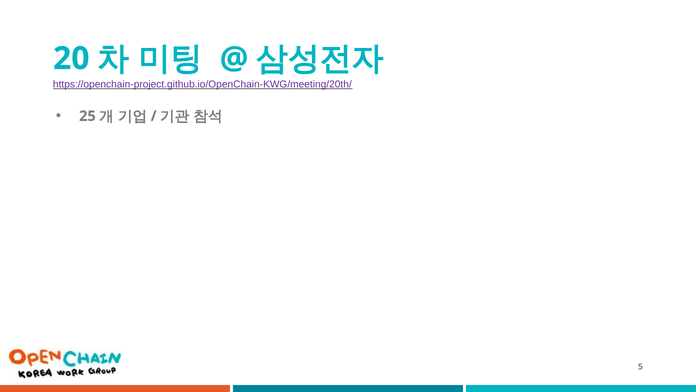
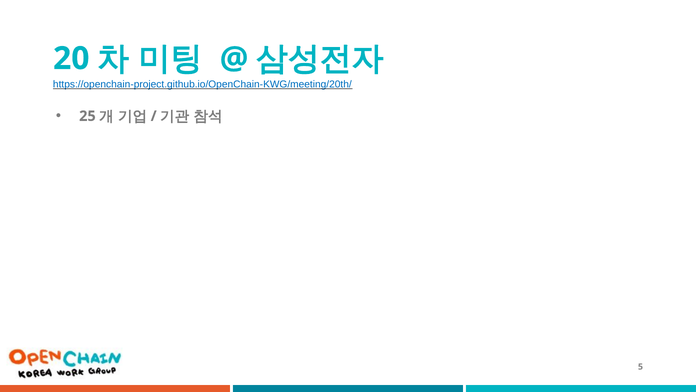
https://openchain-project.github.io/OpenChain-KWG/meeting/20th/ colour: purple -> blue
